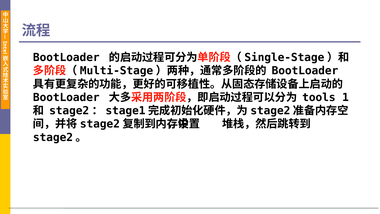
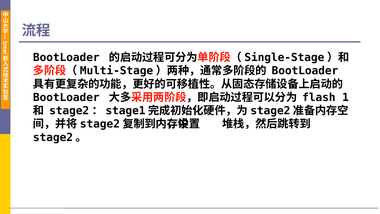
tools: tools -> flash
